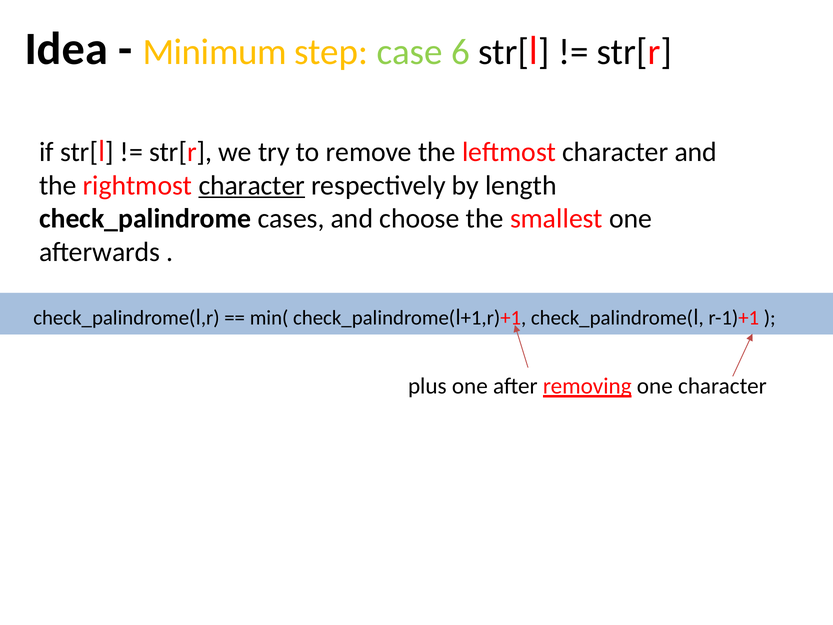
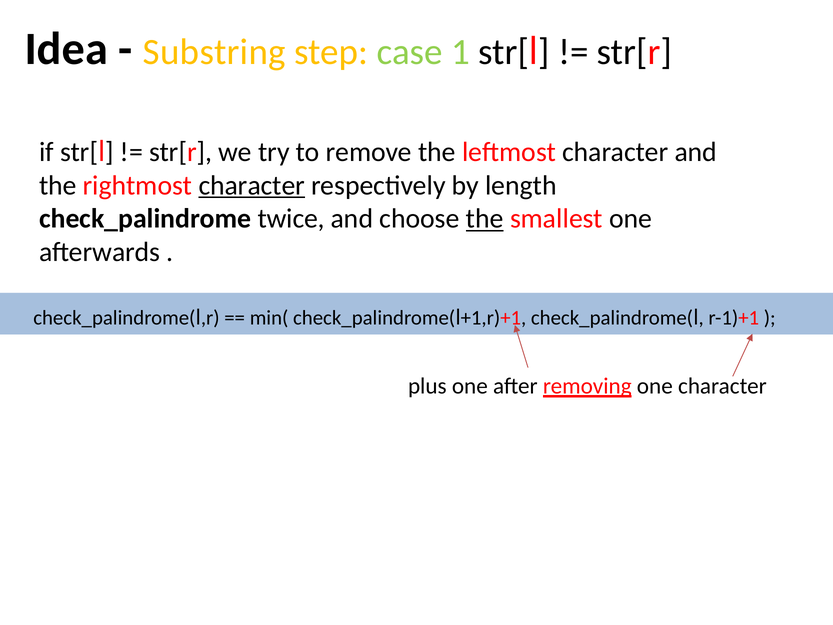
Minimum: Minimum -> Substring
6: 6 -> 1
cases: cases -> twice
the at (485, 219) underline: none -> present
